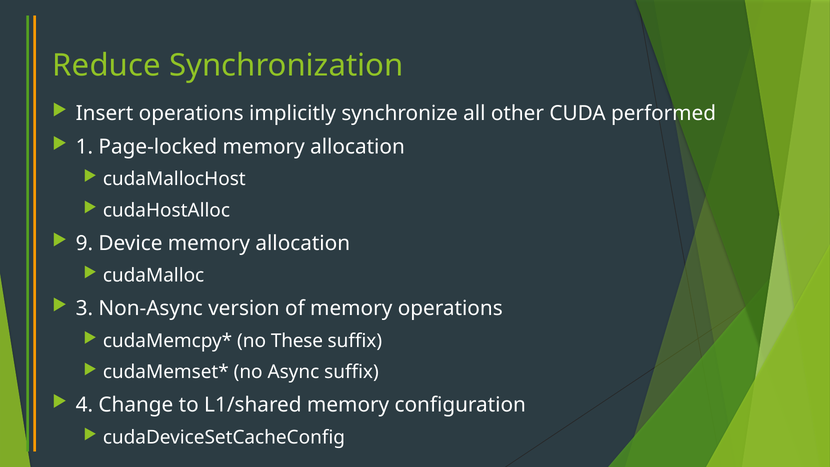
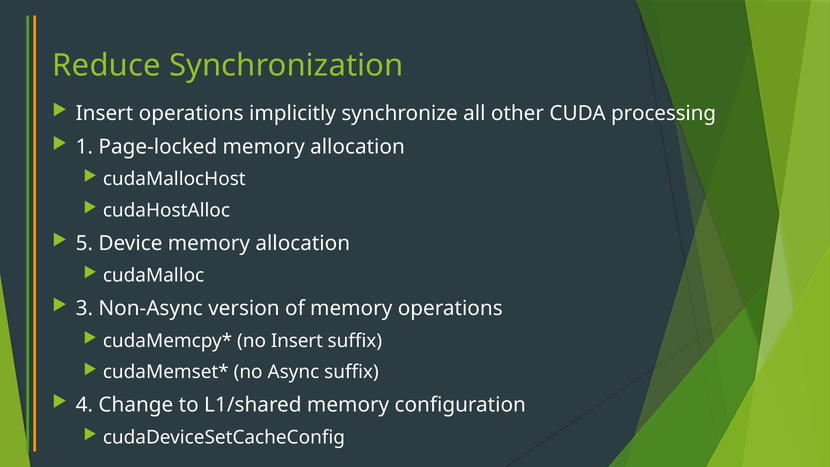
performed: performed -> processing
9: 9 -> 5
no These: These -> Insert
